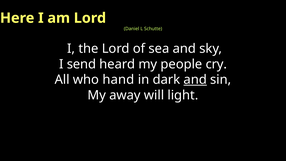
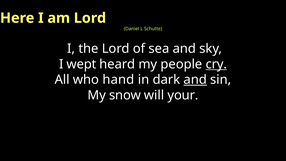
send: send -> wept
cry underline: none -> present
away: away -> snow
light: light -> your
